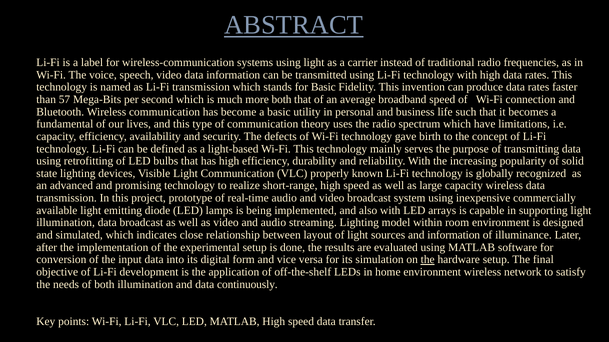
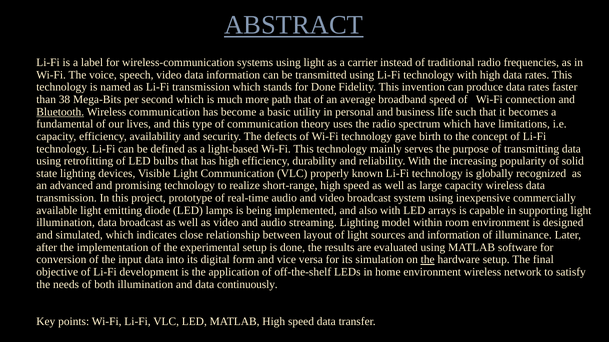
for Basic: Basic -> Done
57: 57 -> 38
more both: both -> path
Bluetooth underline: none -> present
